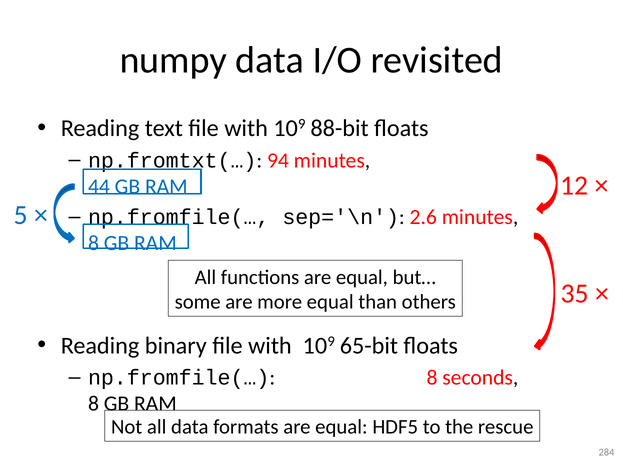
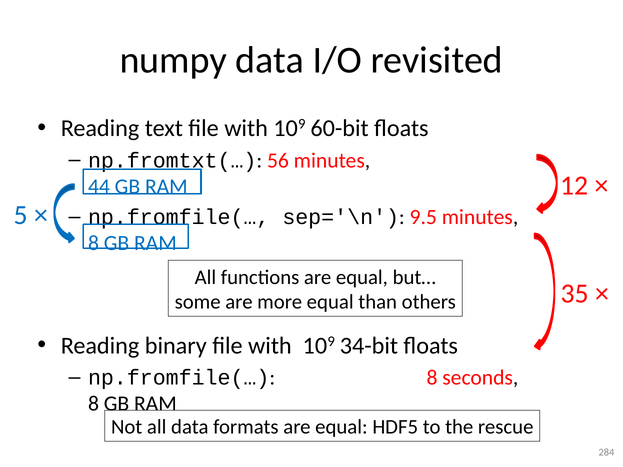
88-bit: 88-bit -> 60-bit
94: 94 -> 56
2.6: 2.6 -> 9.5
65-bit: 65-bit -> 34-bit
